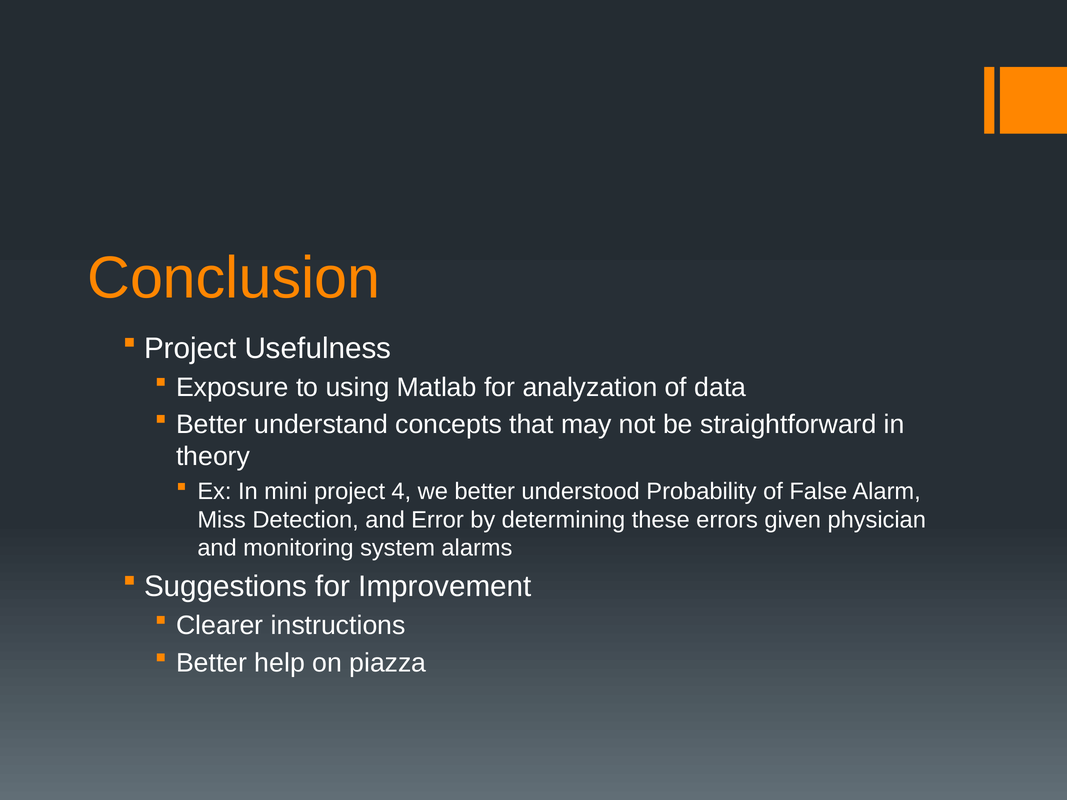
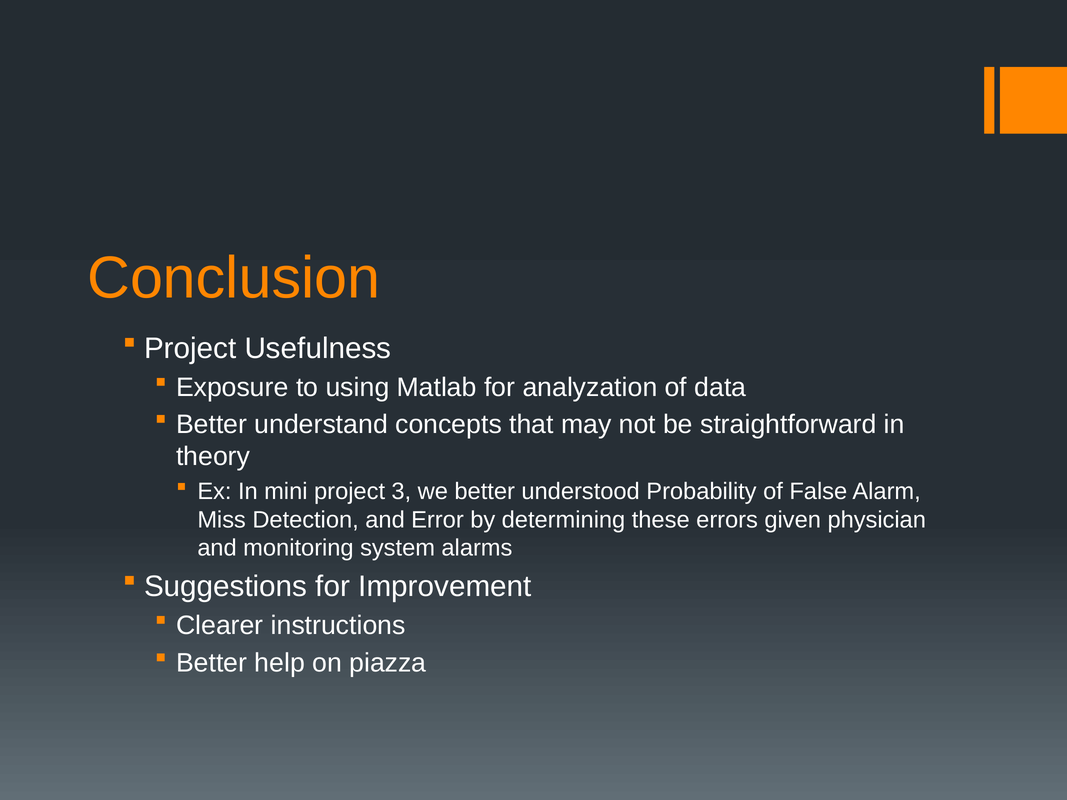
4: 4 -> 3
